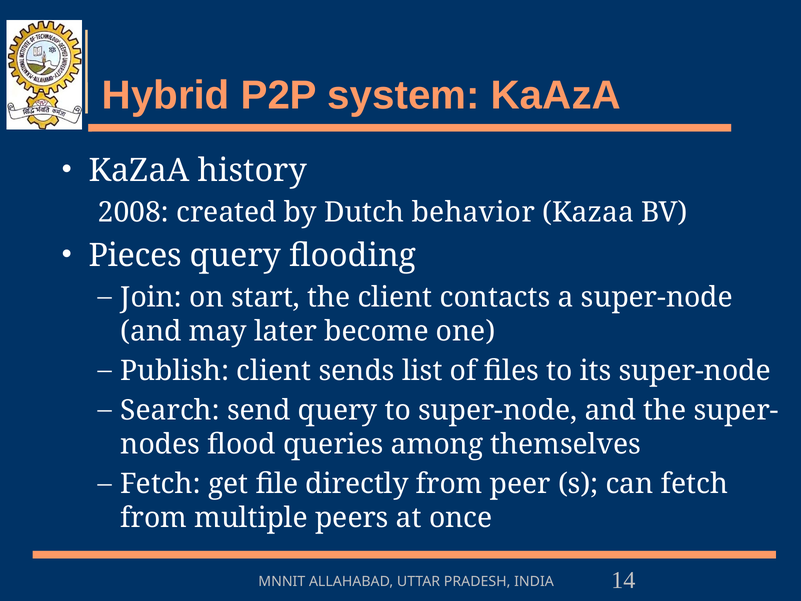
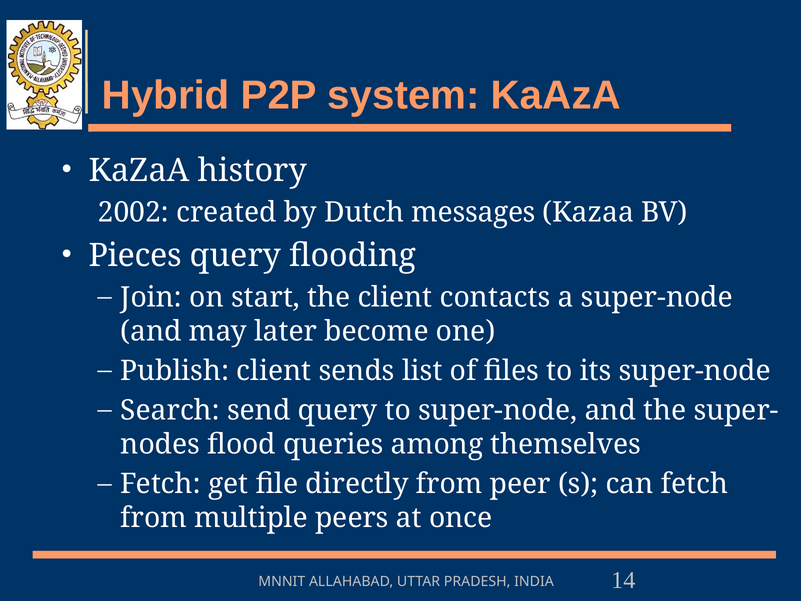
2008: 2008 -> 2002
behavior: behavior -> messages
